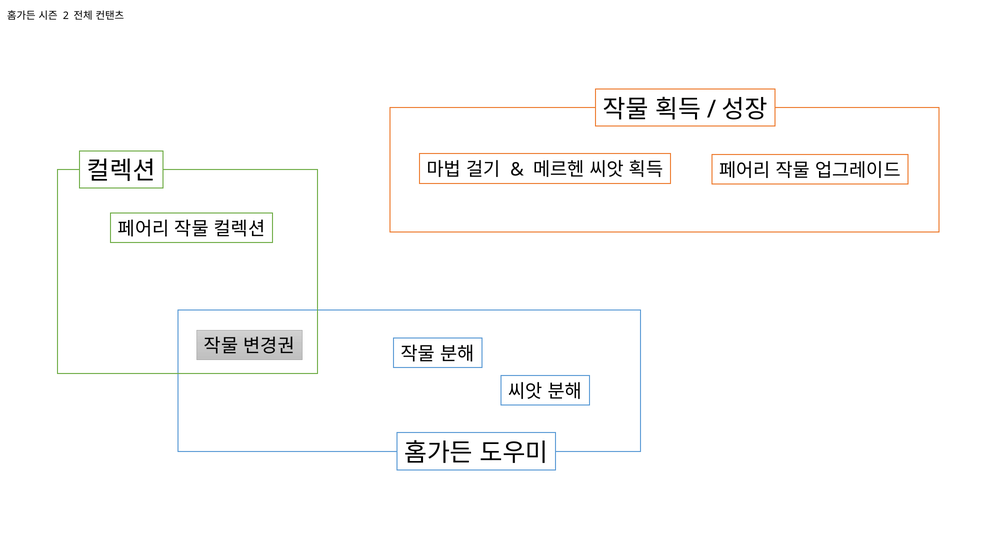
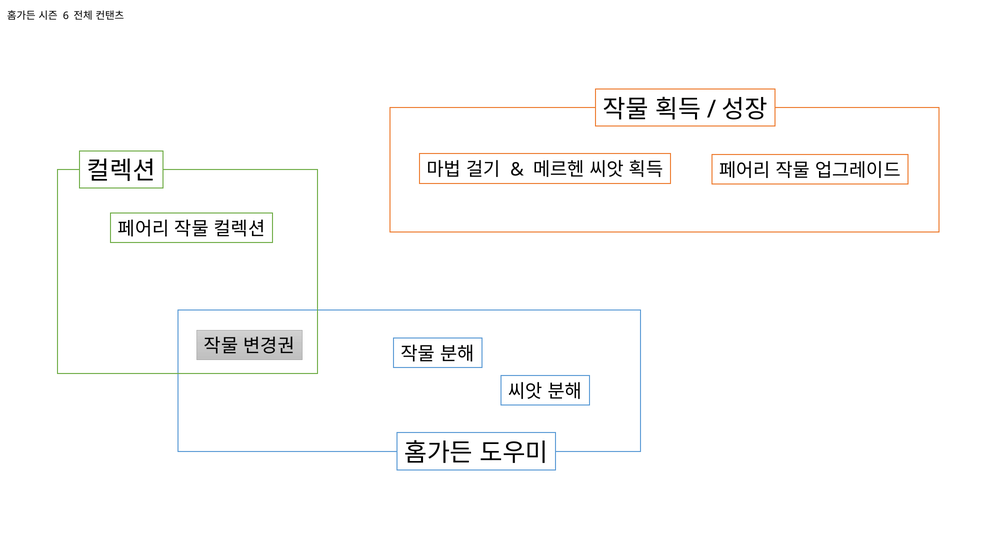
2: 2 -> 6
